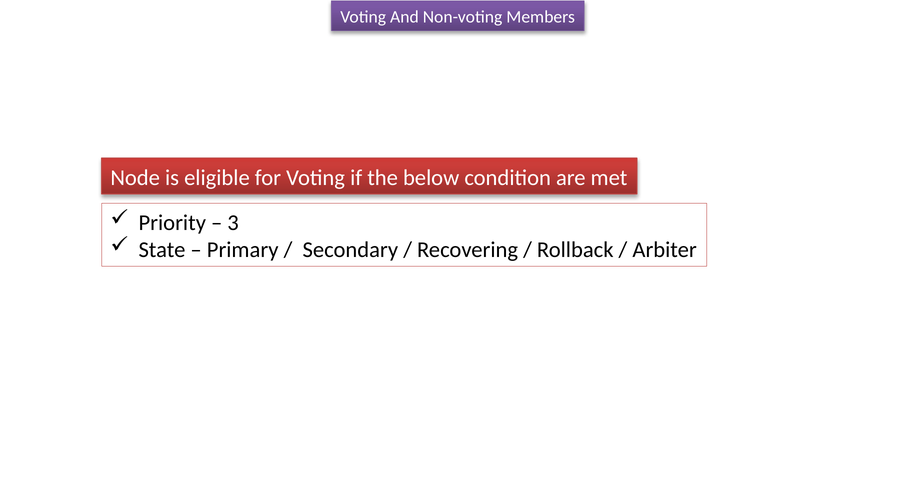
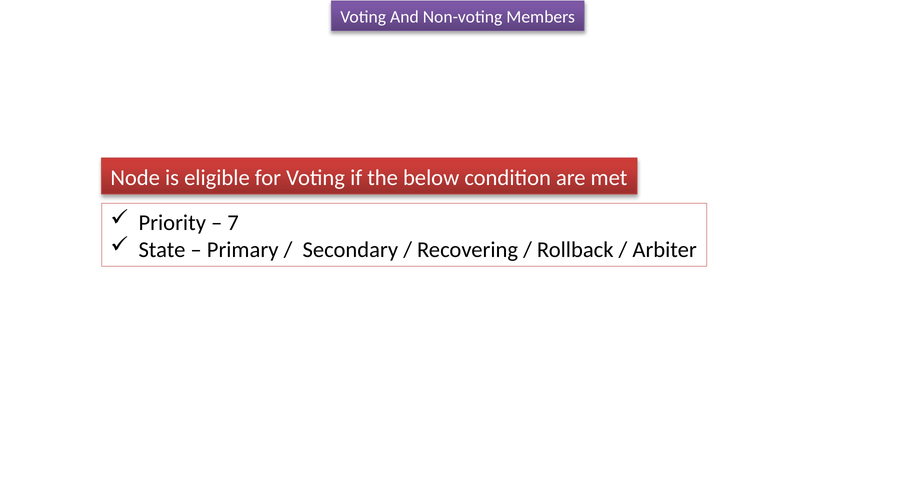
3: 3 -> 7
